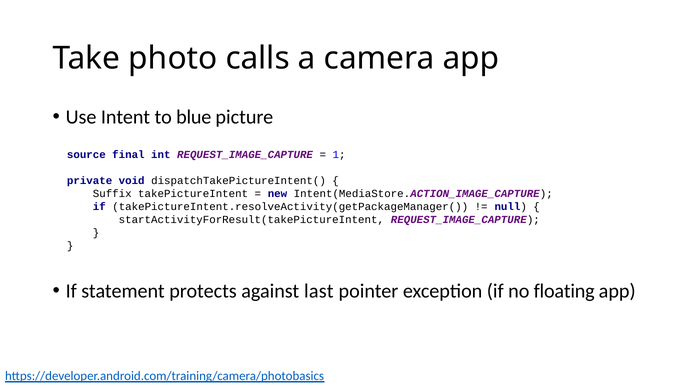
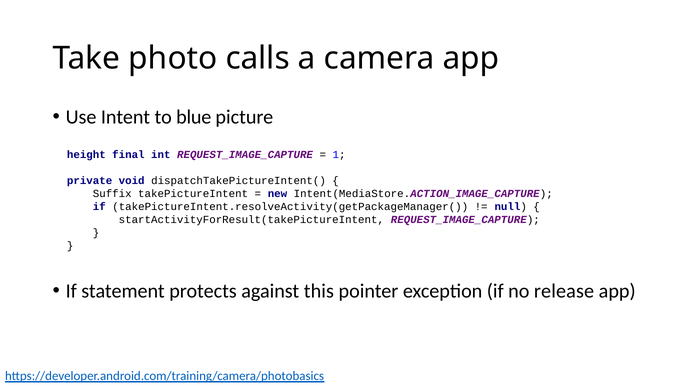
source: source -> height
last: last -> this
floating: floating -> release
